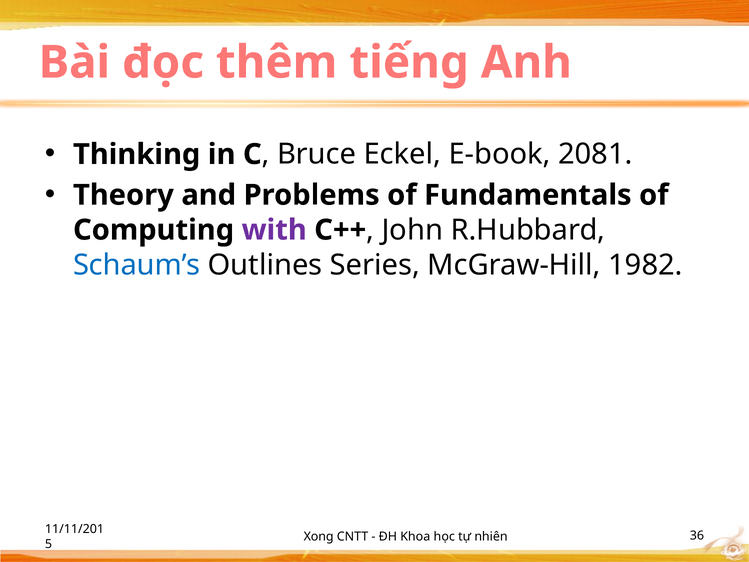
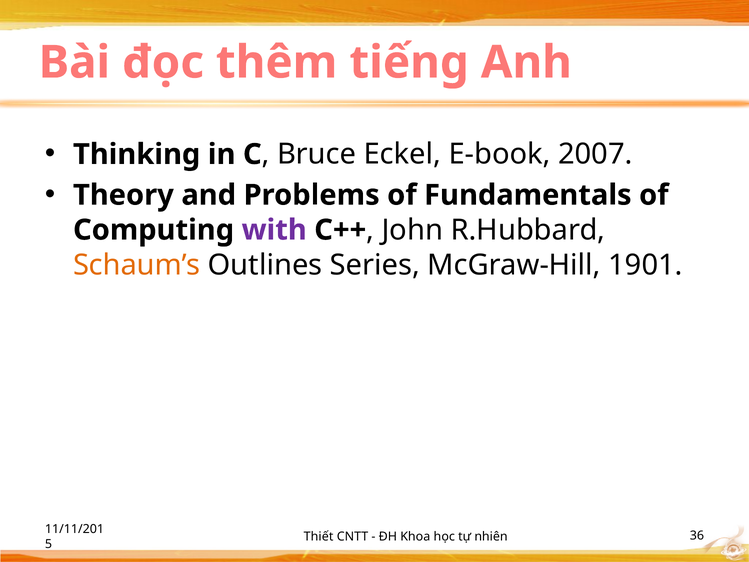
2081: 2081 -> 2007
Schaum’s colour: blue -> orange
1982: 1982 -> 1901
Xong: Xong -> Thiết
